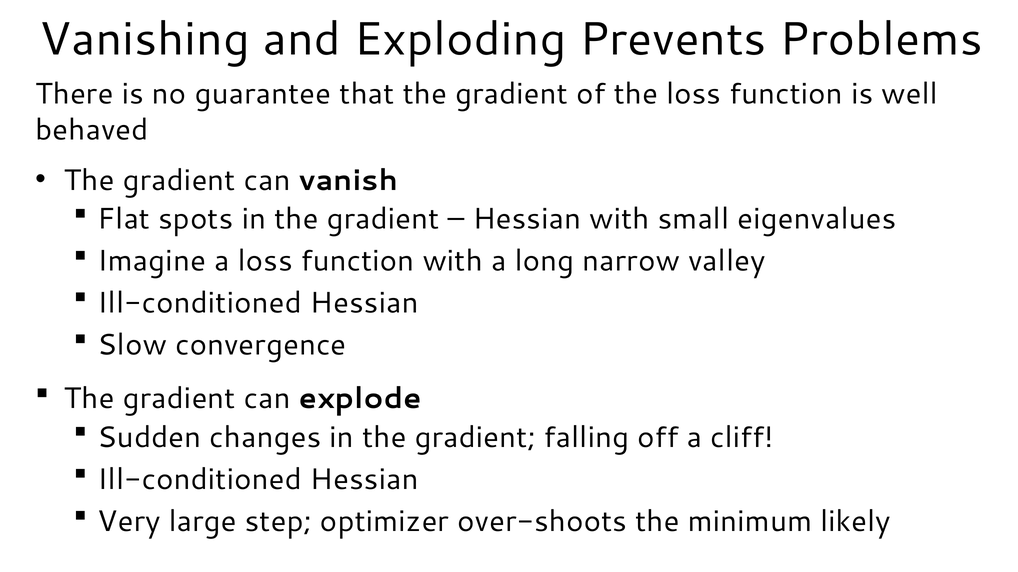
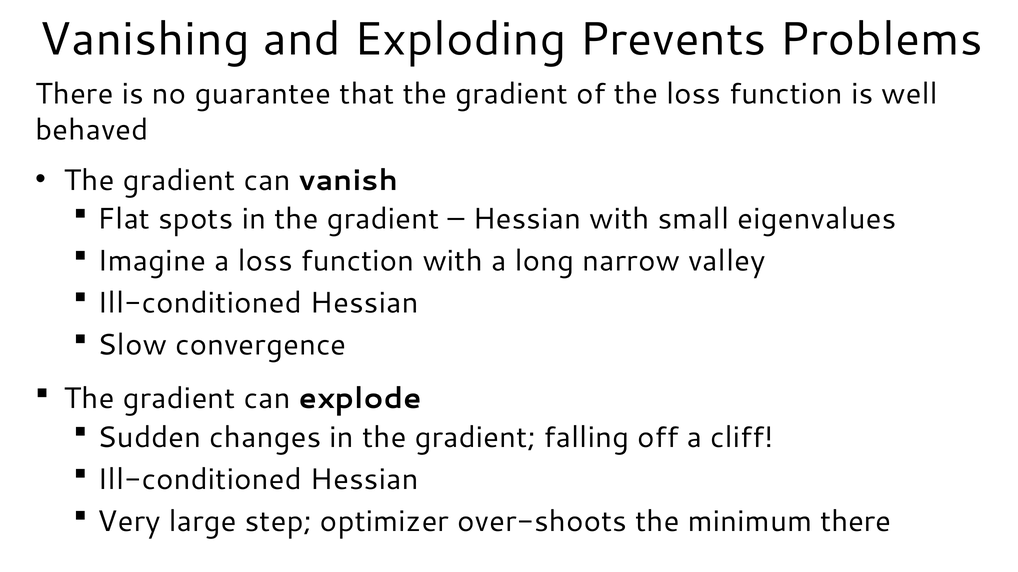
minimum likely: likely -> there
